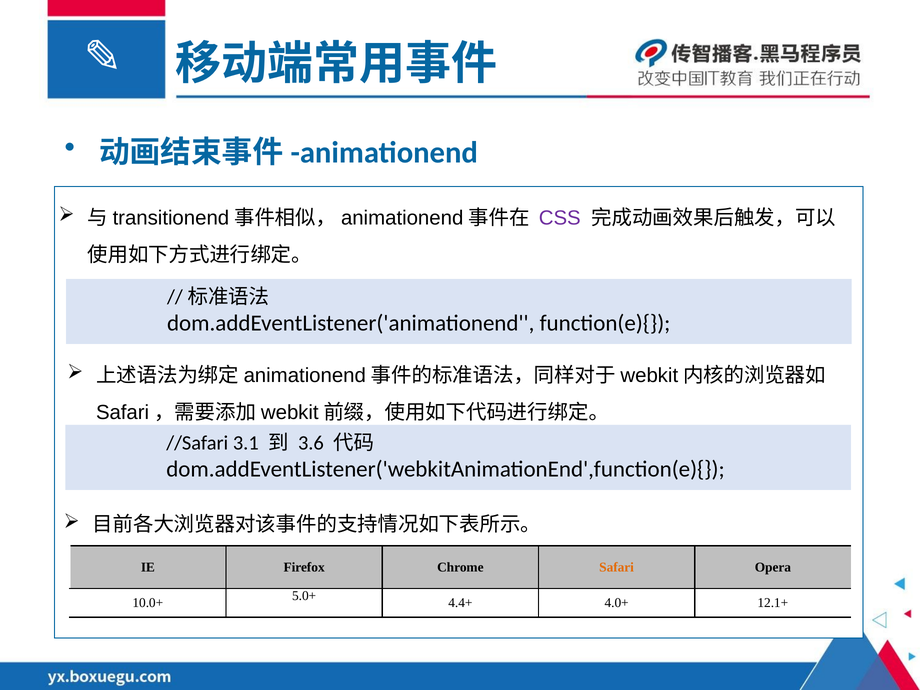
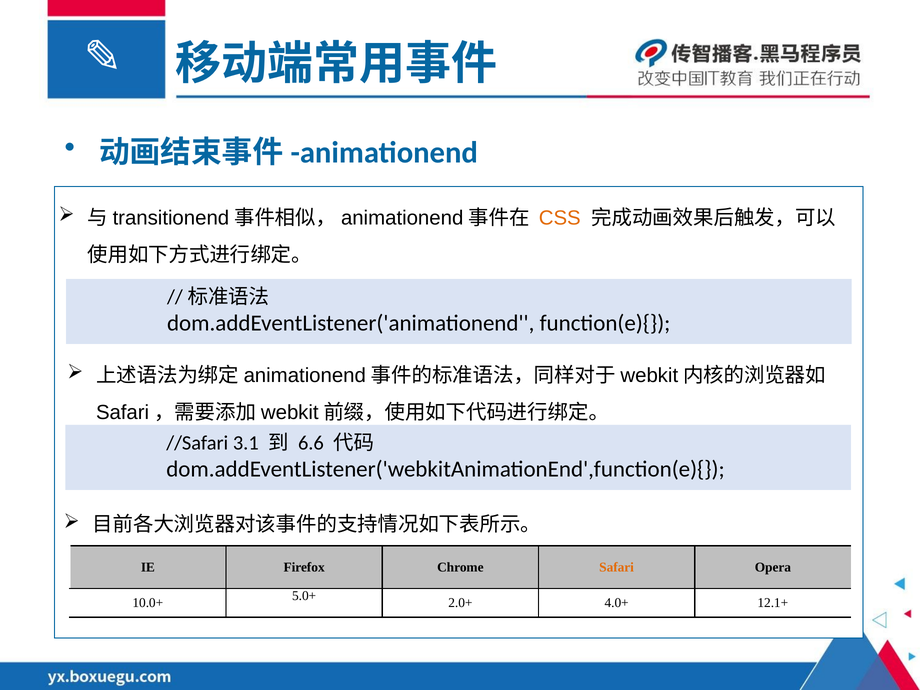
CSS colour: purple -> orange
3.6: 3.6 -> 6.6
4.4+: 4.4+ -> 2.0+
